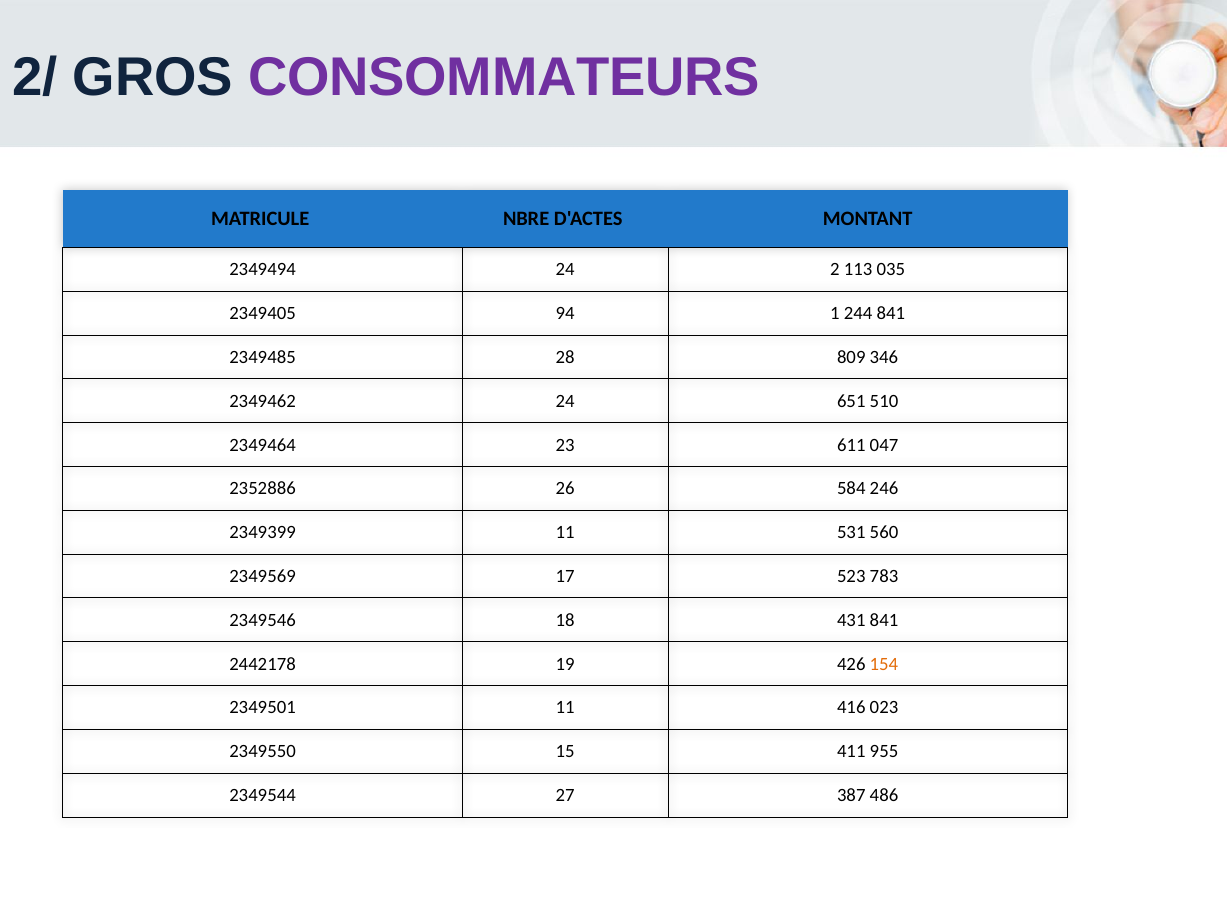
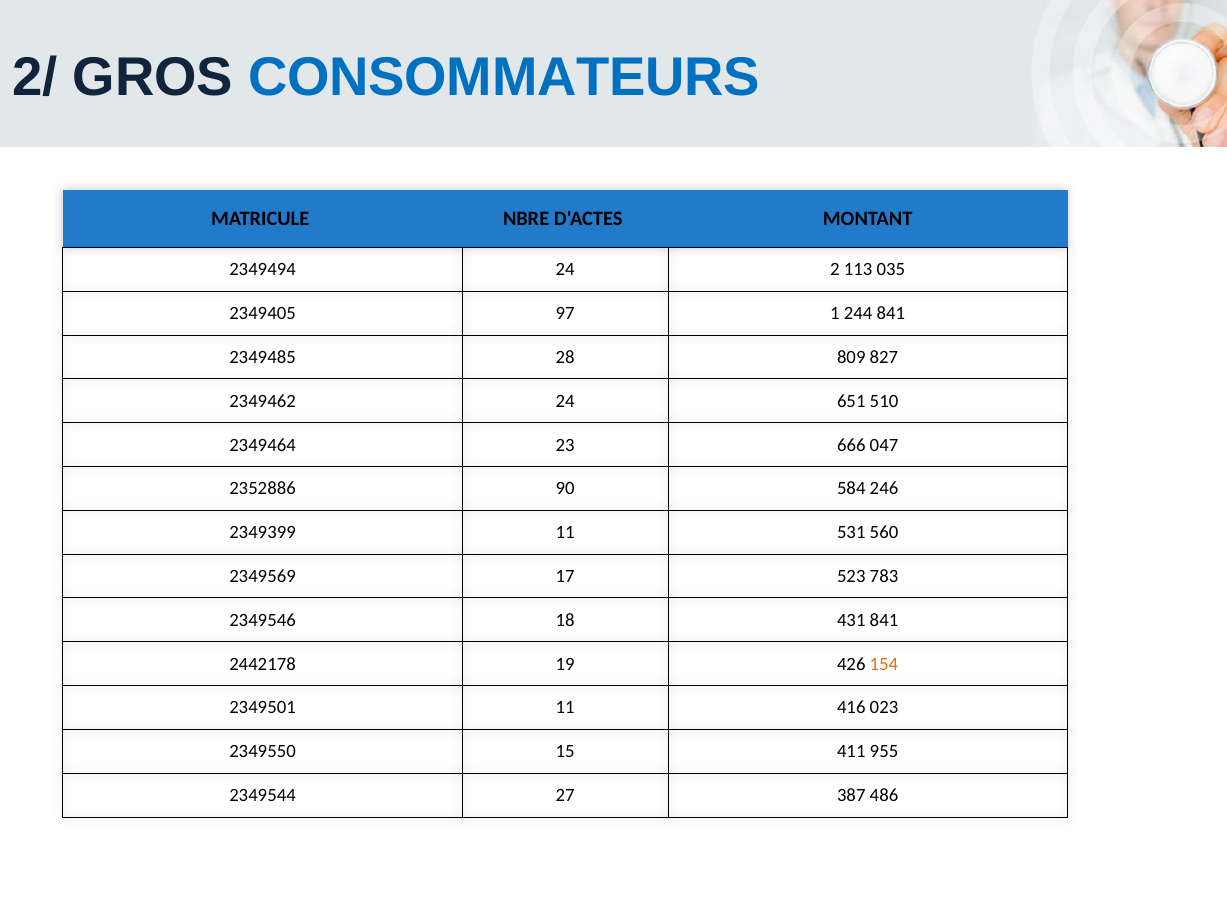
CONSOMMATEURS colour: purple -> blue
94: 94 -> 97
346: 346 -> 827
611: 611 -> 666
26: 26 -> 90
